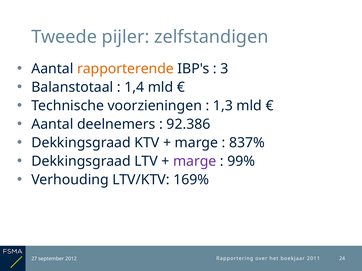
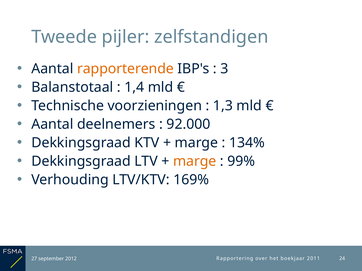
92.386: 92.386 -> 92.000
837%: 837% -> 134%
marge at (195, 161) colour: purple -> orange
